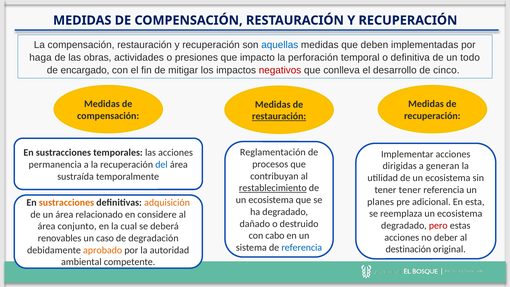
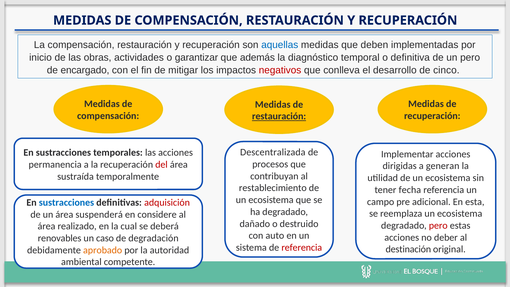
haga: haga -> inicio
presiones: presiones -> garantizar
impacto: impacto -> además
perforación: perforación -> diagnóstico
un todo: todo -> pero
Reglamentación: Reglamentación -> Descentralizada
del colour: blue -> red
restablecimiento underline: present -> none
tener tener: tener -> fecha
planes: planes -> campo
sustracciones at (66, 202) colour: orange -> blue
adquisición colour: orange -> red
relacionado: relacionado -> suspenderá
conjunto: conjunto -> realizado
cabo: cabo -> auto
referencia at (302, 248) colour: blue -> red
